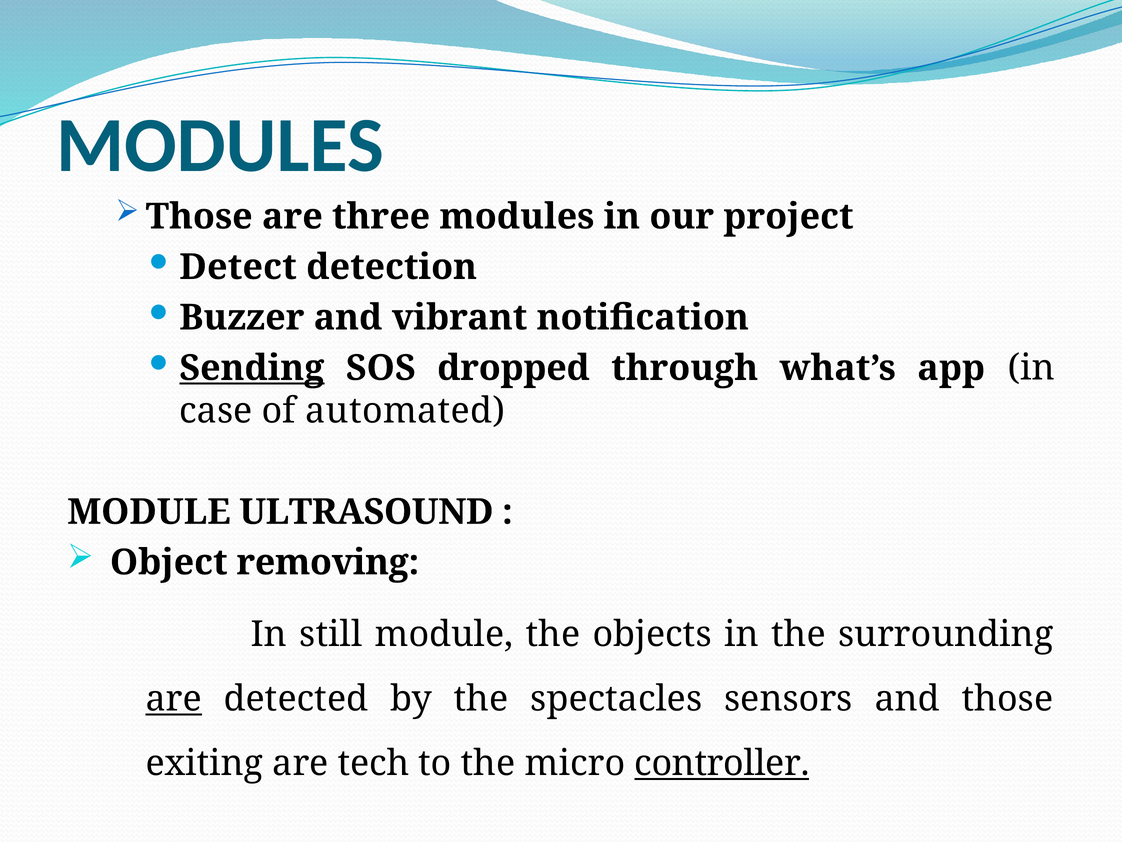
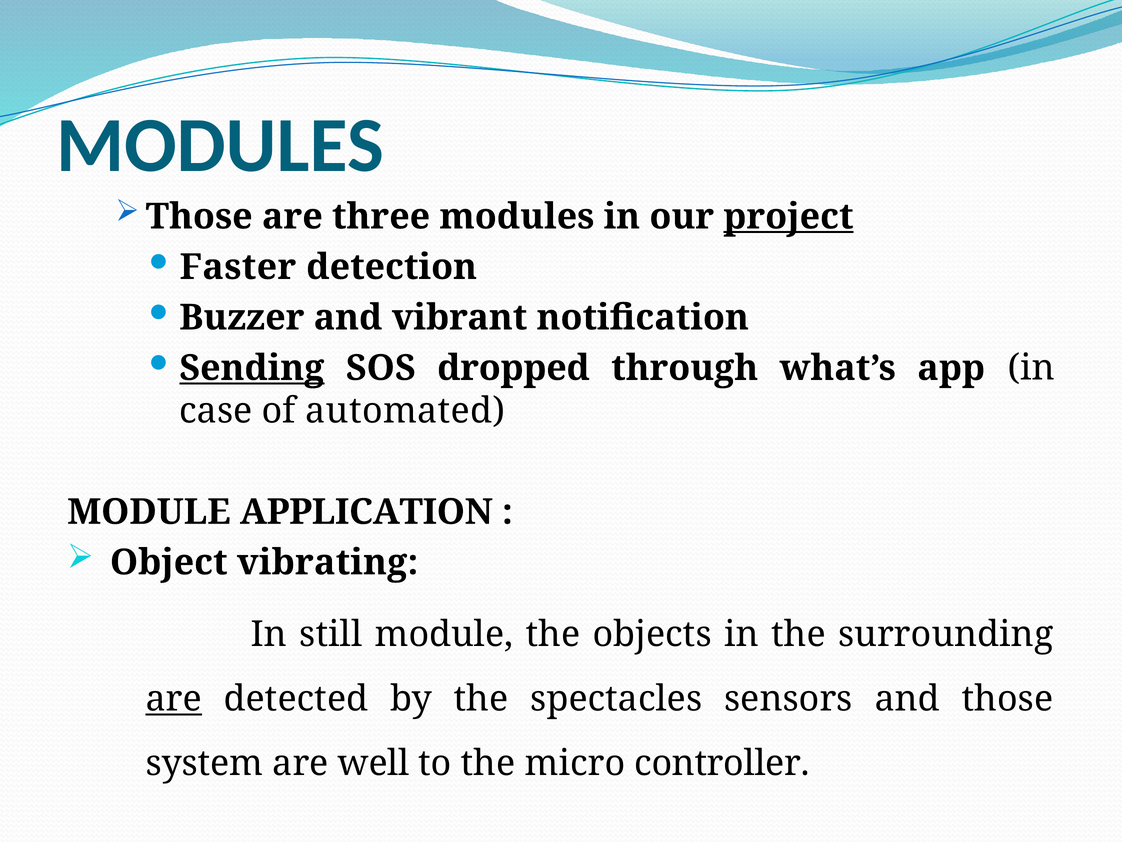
project underline: none -> present
Detect: Detect -> Faster
ULTRASOUND: ULTRASOUND -> APPLICATION
removing: removing -> vibrating
exiting: exiting -> system
tech: tech -> well
controller underline: present -> none
